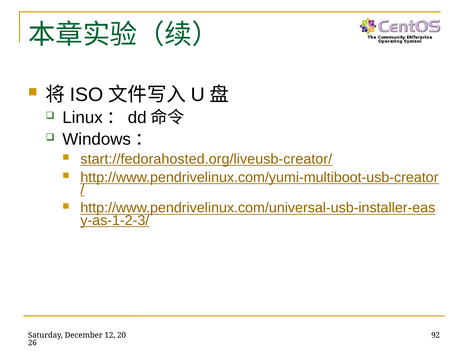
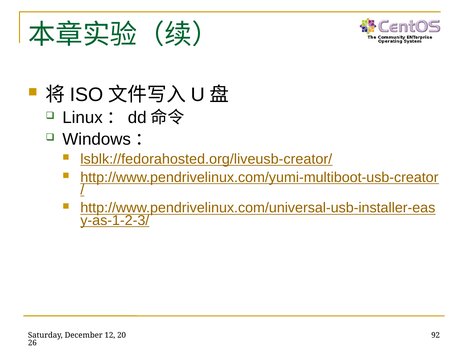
start://fedorahosted.org/liveusb-creator/: start://fedorahosted.org/liveusb-creator/ -> lsblk://fedorahosted.org/liveusb-creator/
